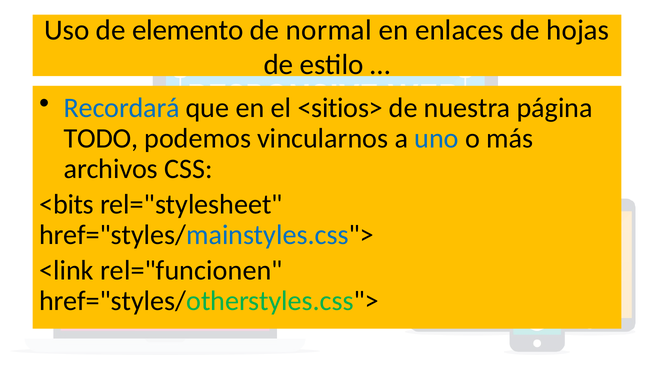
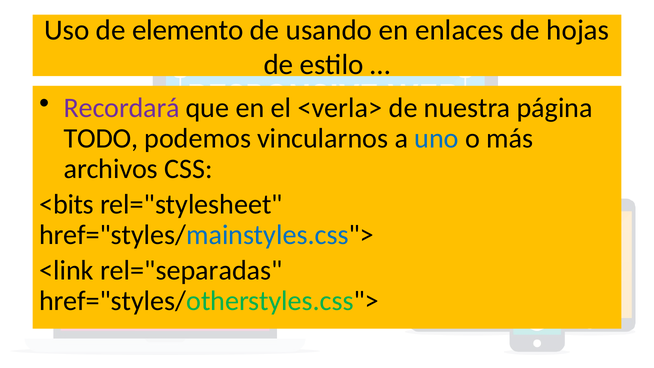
normal: normal -> usando
Recordará colour: blue -> purple
<sitios>: <sitios> -> <verla>
rel="funcionen: rel="funcionen -> rel="separadas
